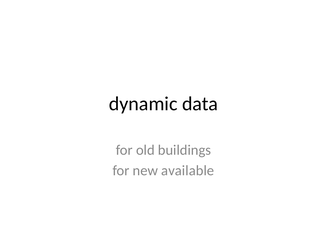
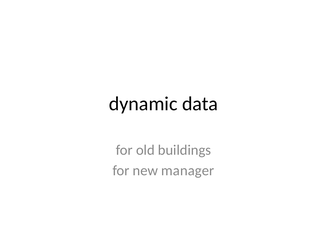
available: available -> manager
